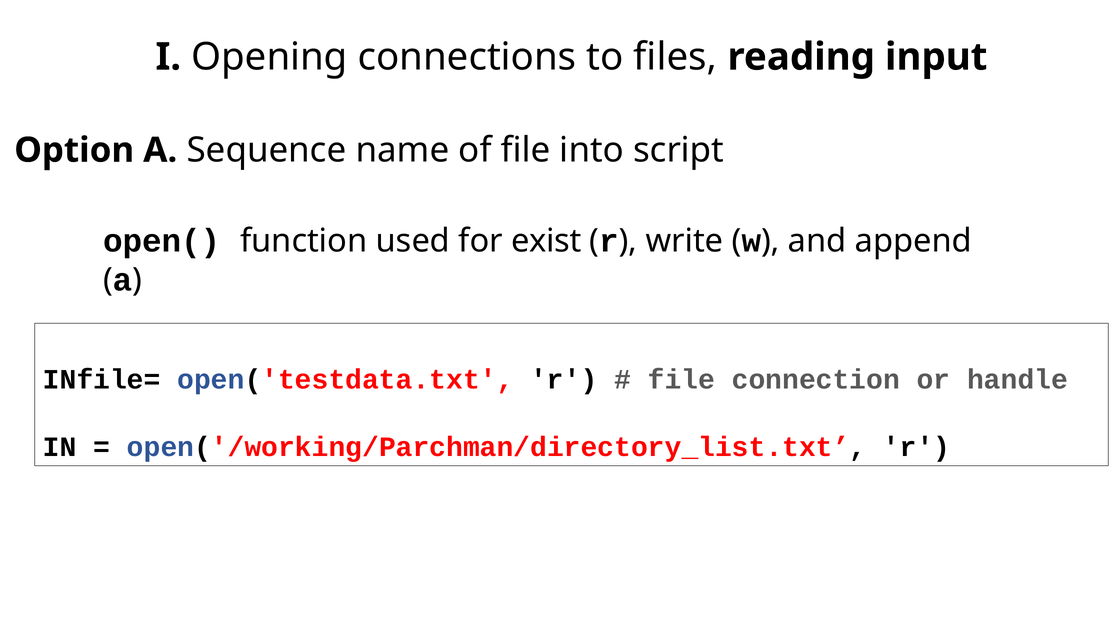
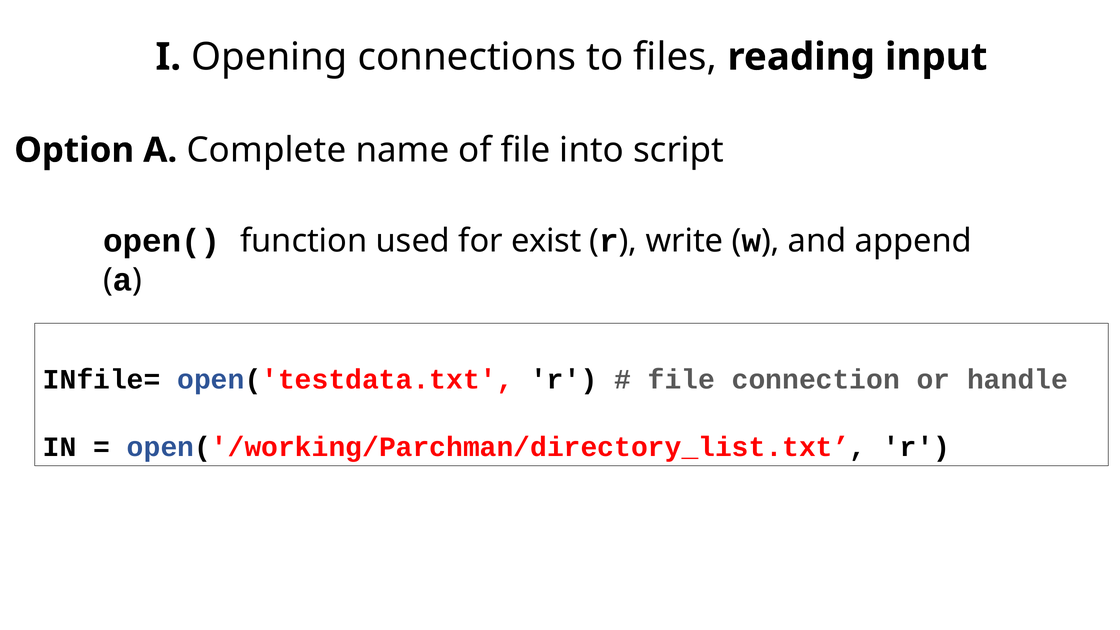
Sequence: Sequence -> Complete
